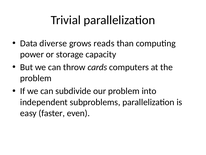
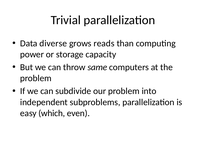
cards: cards -> same
faster: faster -> which
